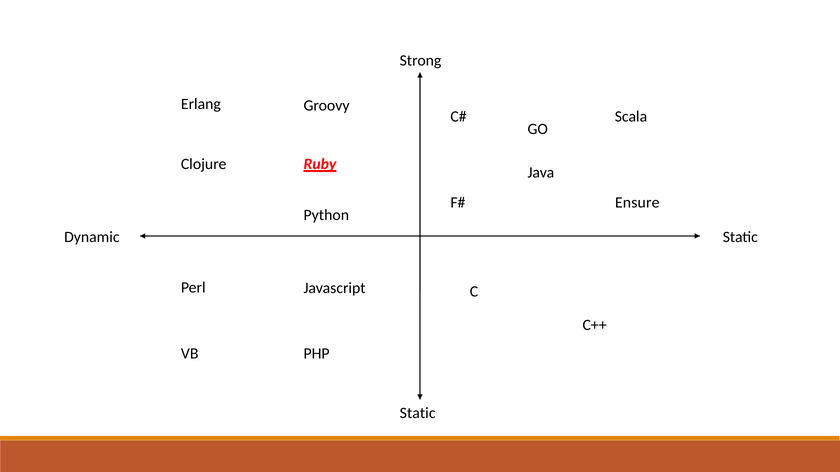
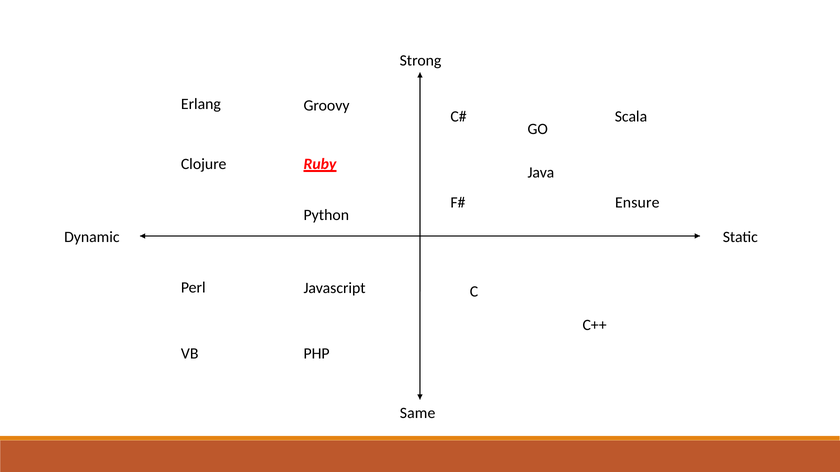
Static at (418, 413): Static -> Same
